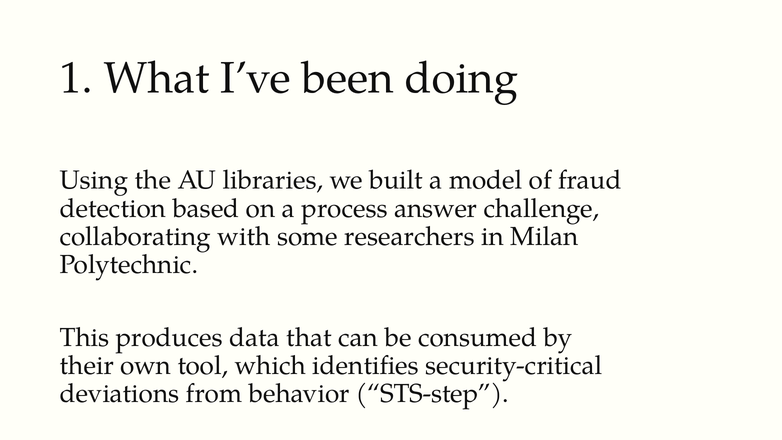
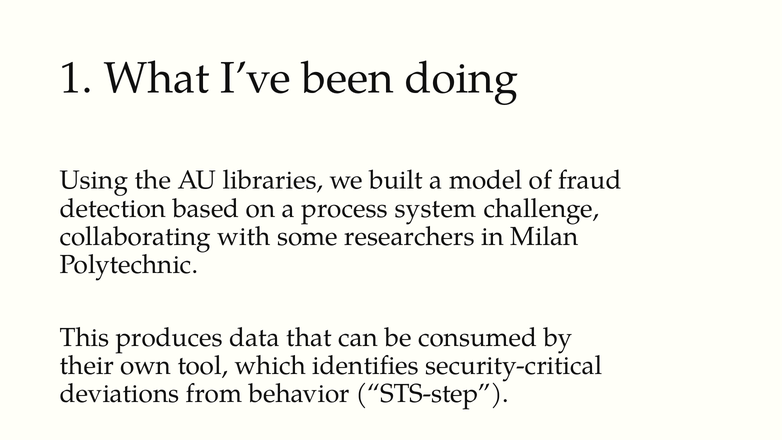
answer: answer -> system
